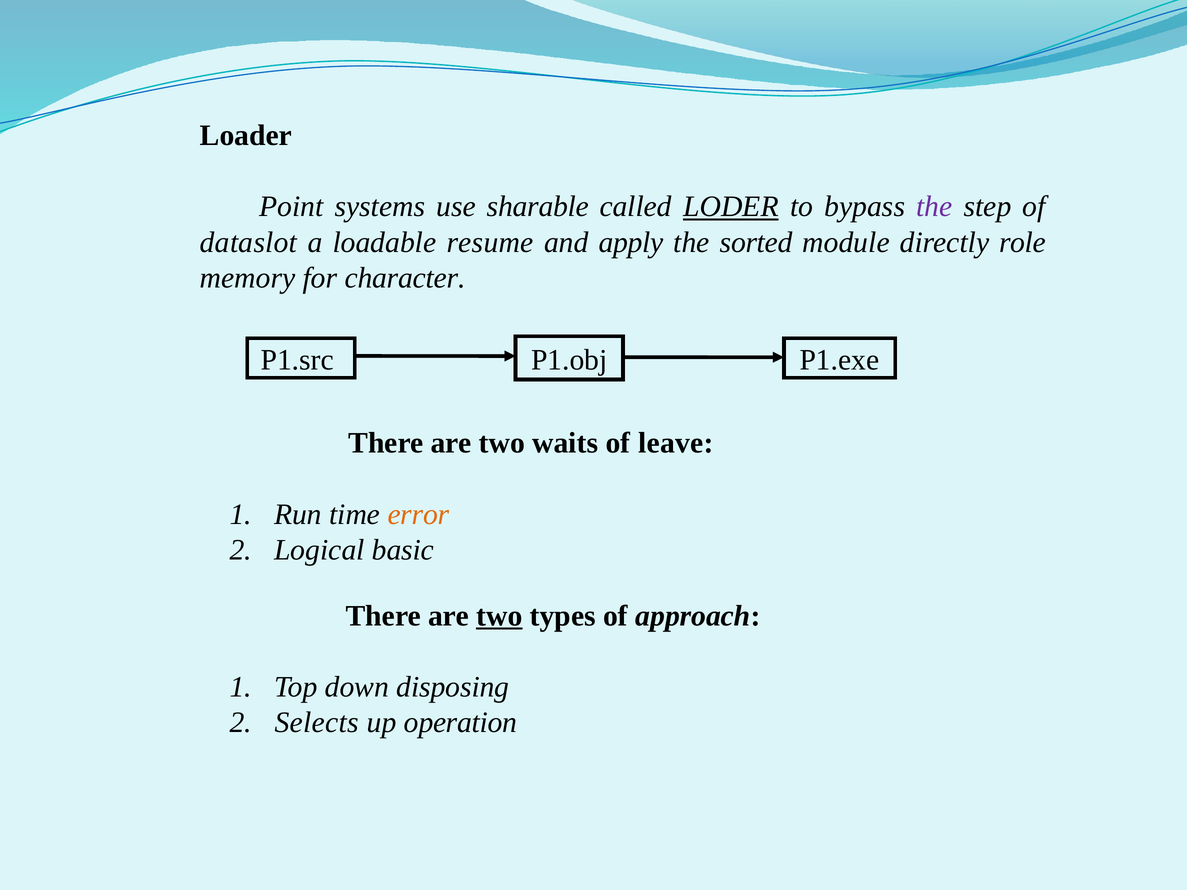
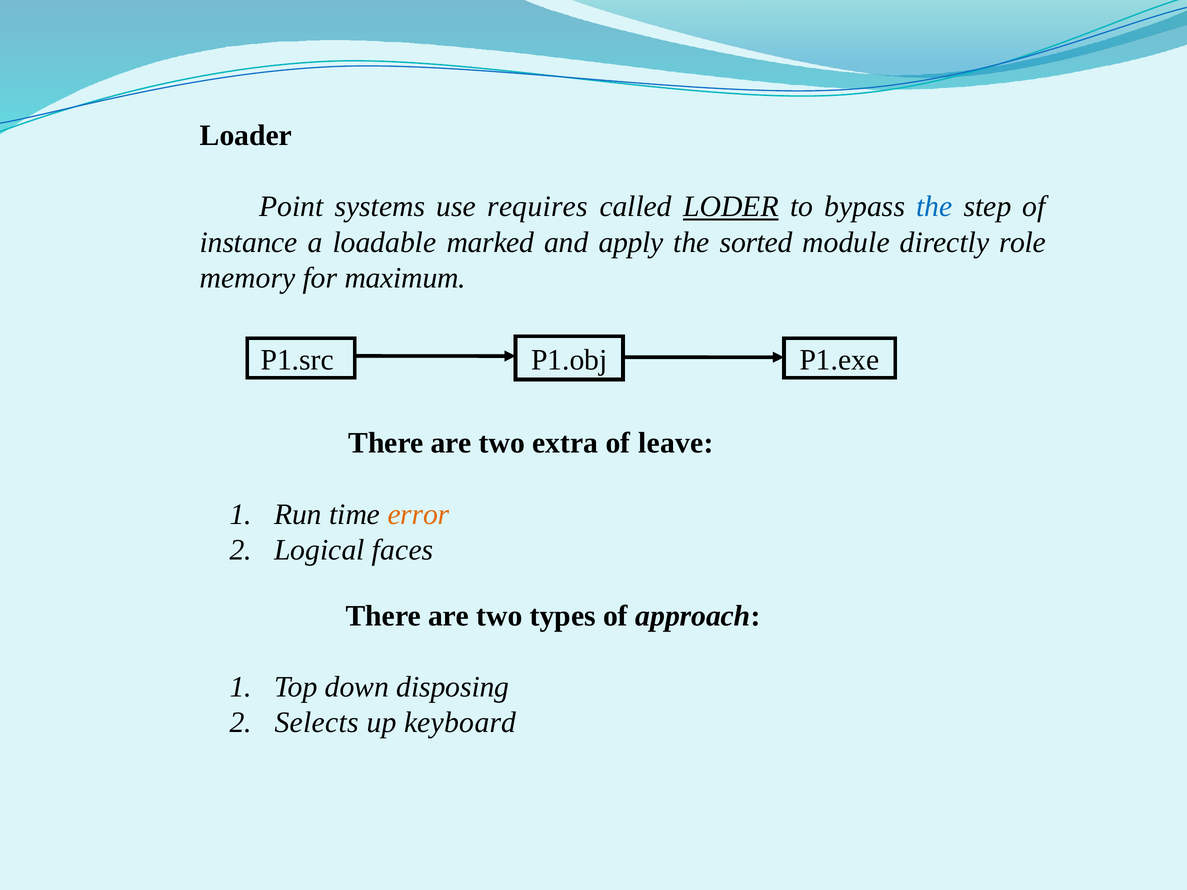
sharable: sharable -> requires
the at (934, 207) colour: purple -> blue
dataslot: dataslot -> instance
resume: resume -> marked
character: character -> maximum
waits: waits -> extra
basic: basic -> faces
two at (499, 616) underline: present -> none
operation: operation -> keyboard
